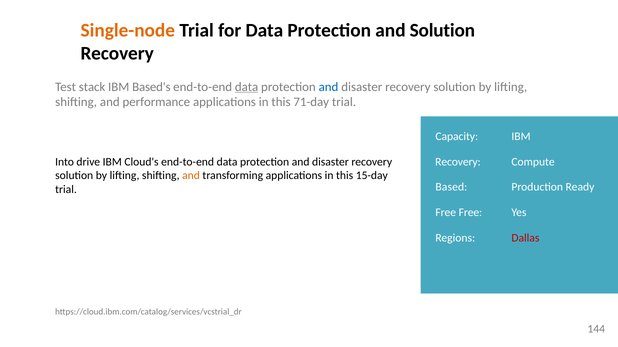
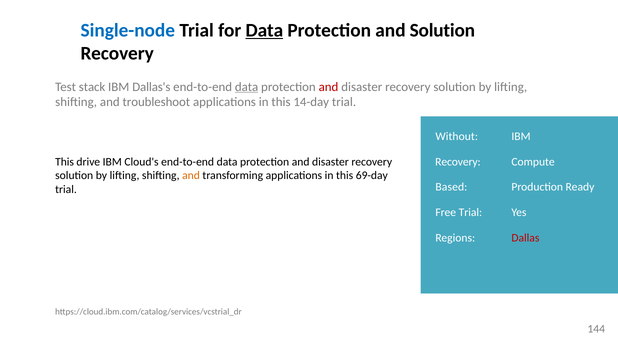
Single-node colour: orange -> blue
Data at (264, 30) underline: none -> present
Based's: Based's -> Dallas's
and at (329, 87) colour: blue -> red
performance: performance -> troubleshoot
71-day: 71-day -> 14-day
Capacity: Capacity -> Without
Into at (65, 162): Into -> This
15-day: 15-day -> 69-day
Free Free: Free -> Trial
